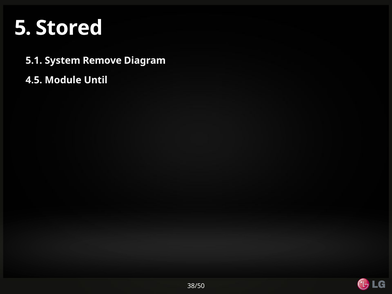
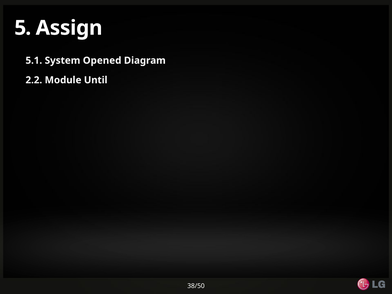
Stored: Stored -> Assign
Remove: Remove -> Opened
4.5: 4.5 -> 2.2
